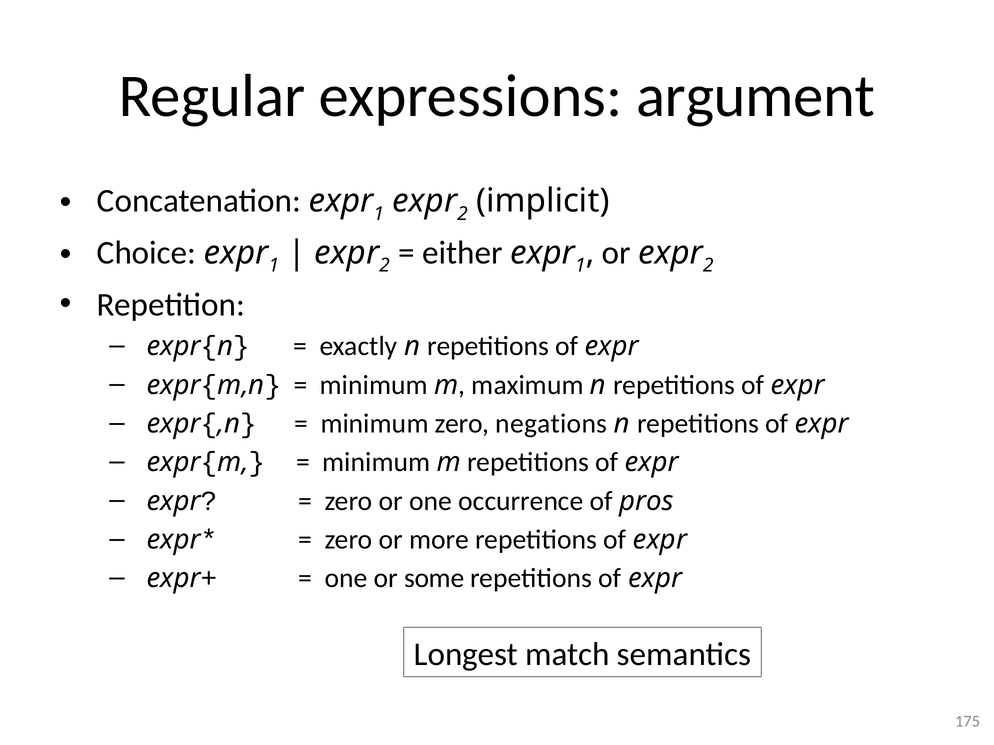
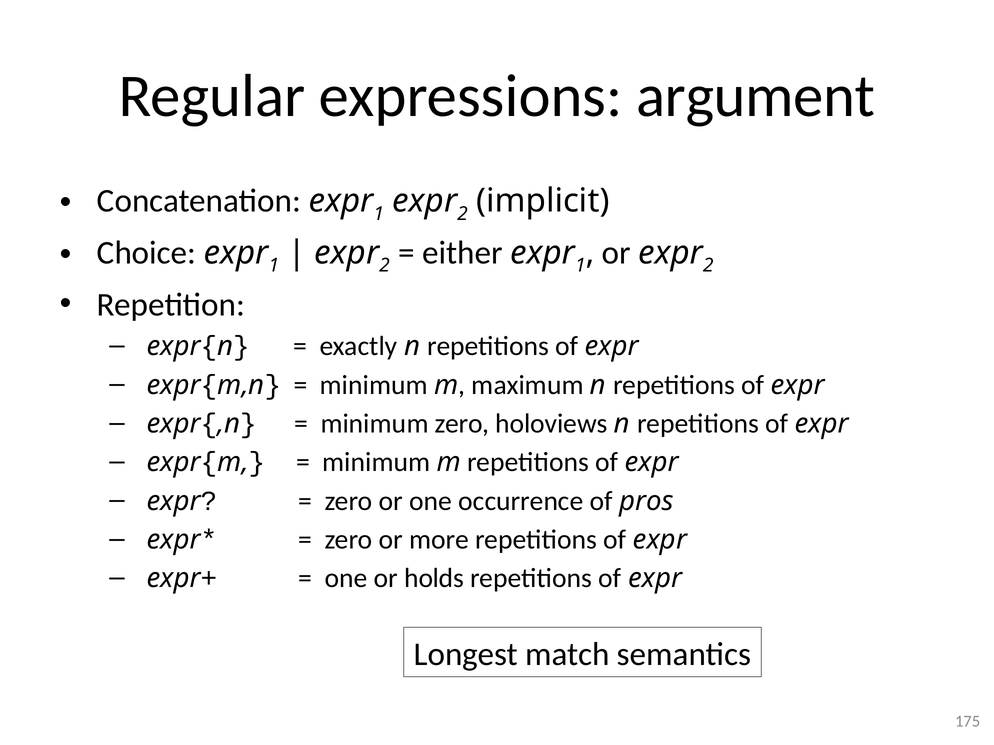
negations: negations -> holoviews
some: some -> holds
